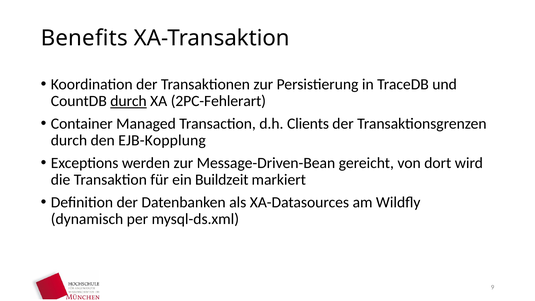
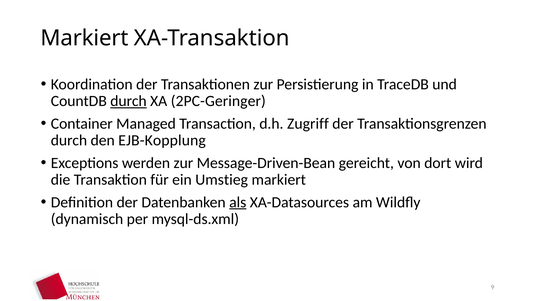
Benefits at (84, 38): Benefits -> Markiert
2PC-Fehlerart: 2PC-Fehlerart -> 2PC-Geringer
Clients: Clients -> Zugriff
Buildzeit: Buildzeit -> Umstieg
als underline: none -> present
